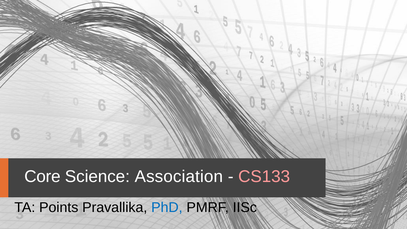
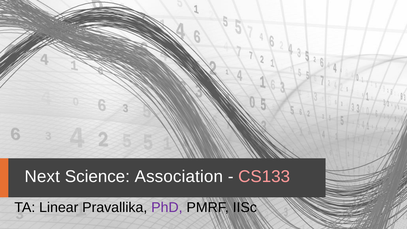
Core: Core -> Next
Points: Points -> Linear
PhD colour: blue -> purple
